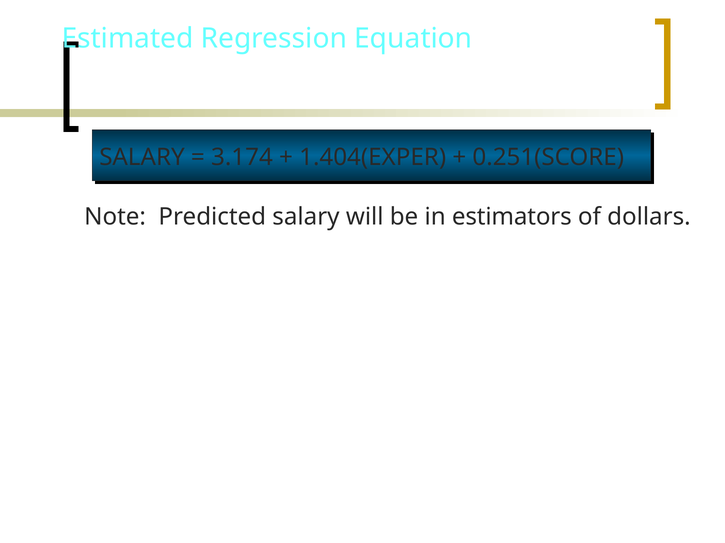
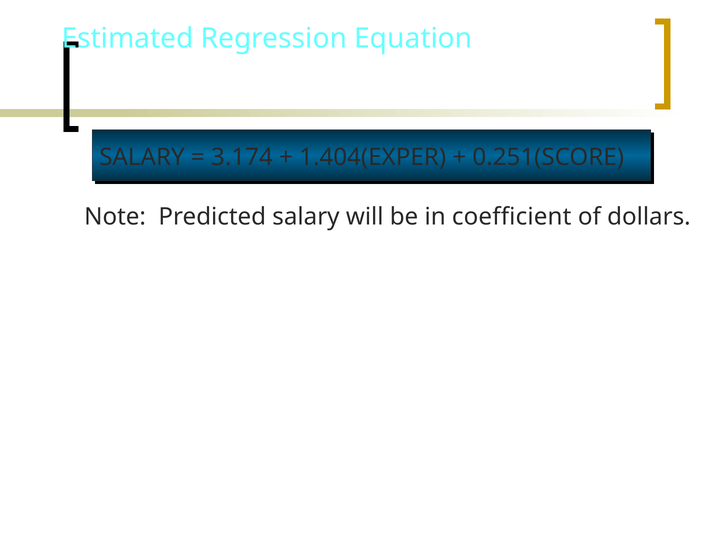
estimators: estimators -> coefficient
